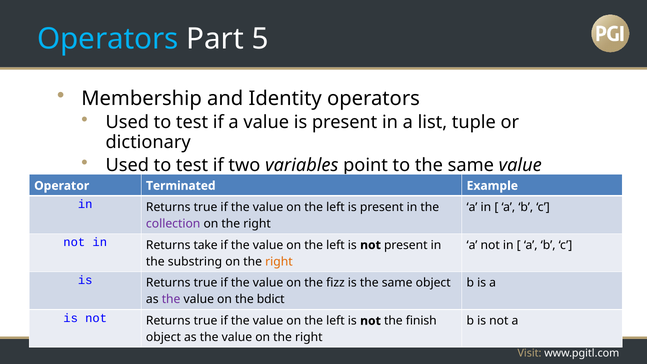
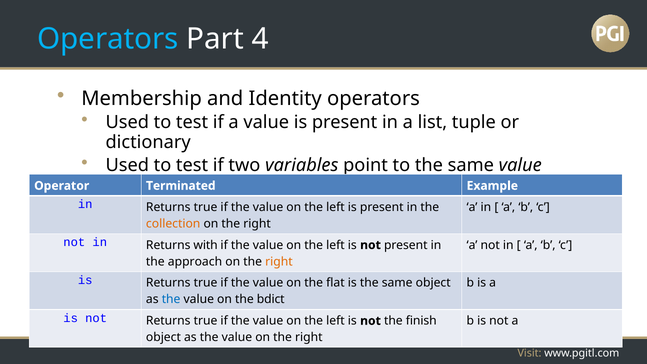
5: 5 -> 4
collection colour: purple -> orange
take: take -> with
substring: substring -> approach
fizz: fizz -> flat
the at (171, 299) colour: purple -> blue
